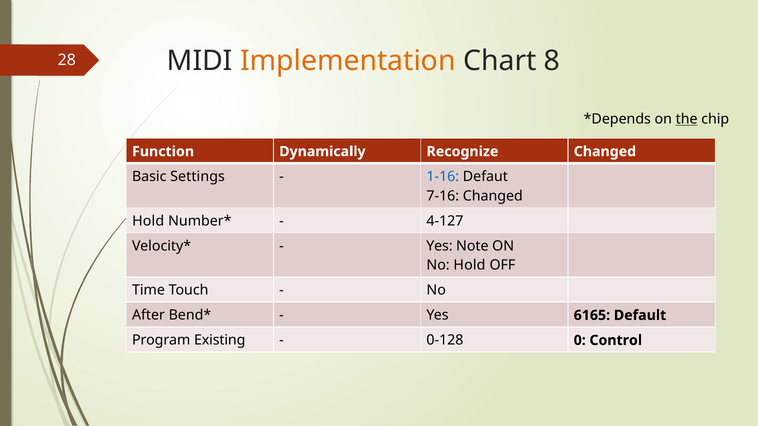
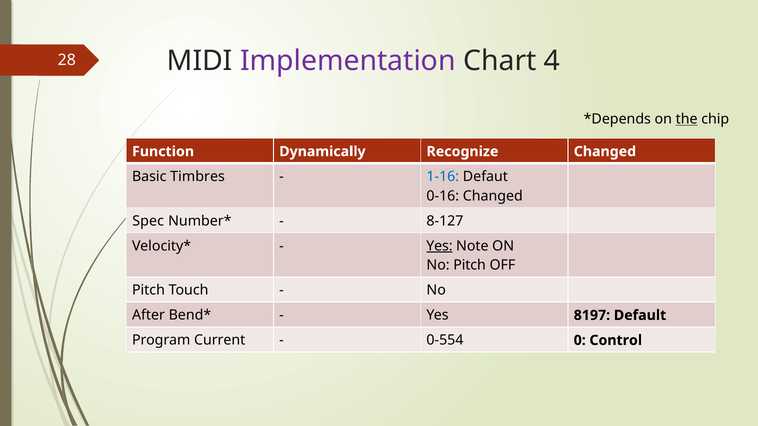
Implementation colour: orange -> purple
8: 8 -> 4
Settings: Settings -> Timbres
7-16: 7-16 -> 0-16
Hold at (148, 221): Hold -> Spec
4-127: 4-127 -> 8-127
Yes at (439, 246) underline: none -> present
No Hold: Hold -> Pitch
Time at (148, 291): Time -> Pitch
6165: 6165 -> 8197
Existing: Existing -> Current
0-128: 0-128 -> 0-554
